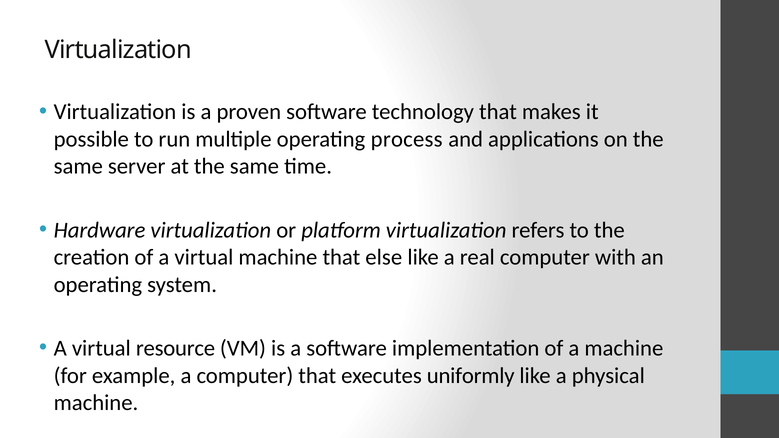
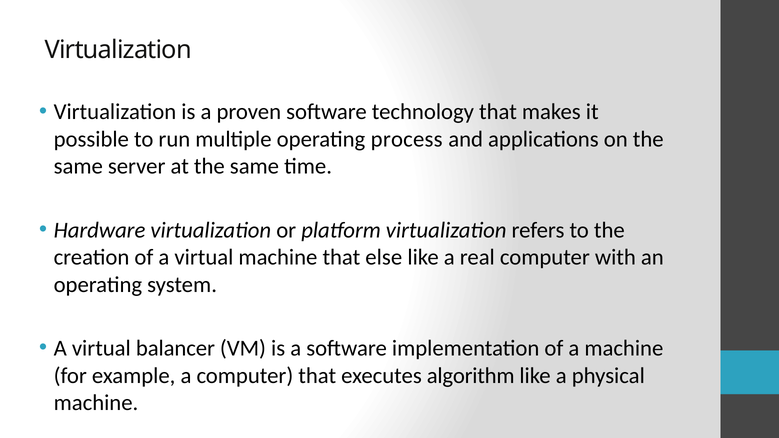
resource: resource -> balancer
uniformly: uniformly -> algorithm
